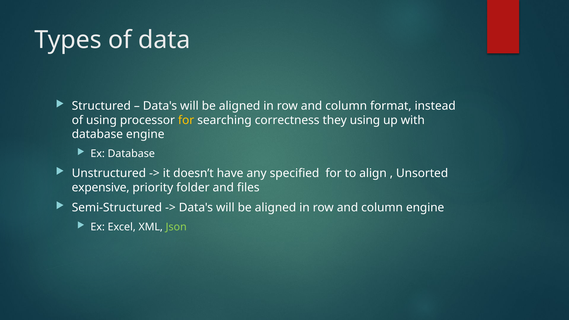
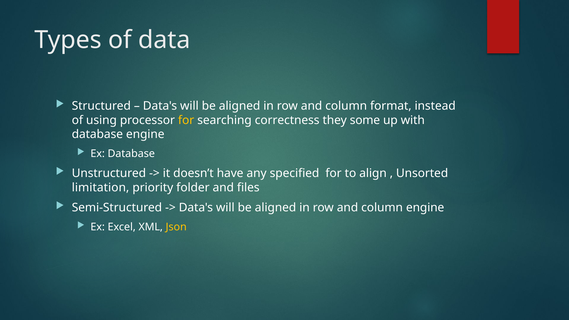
they using: using -> some
expensive: expensive -> limitation
Json colour: light green -> yellow
